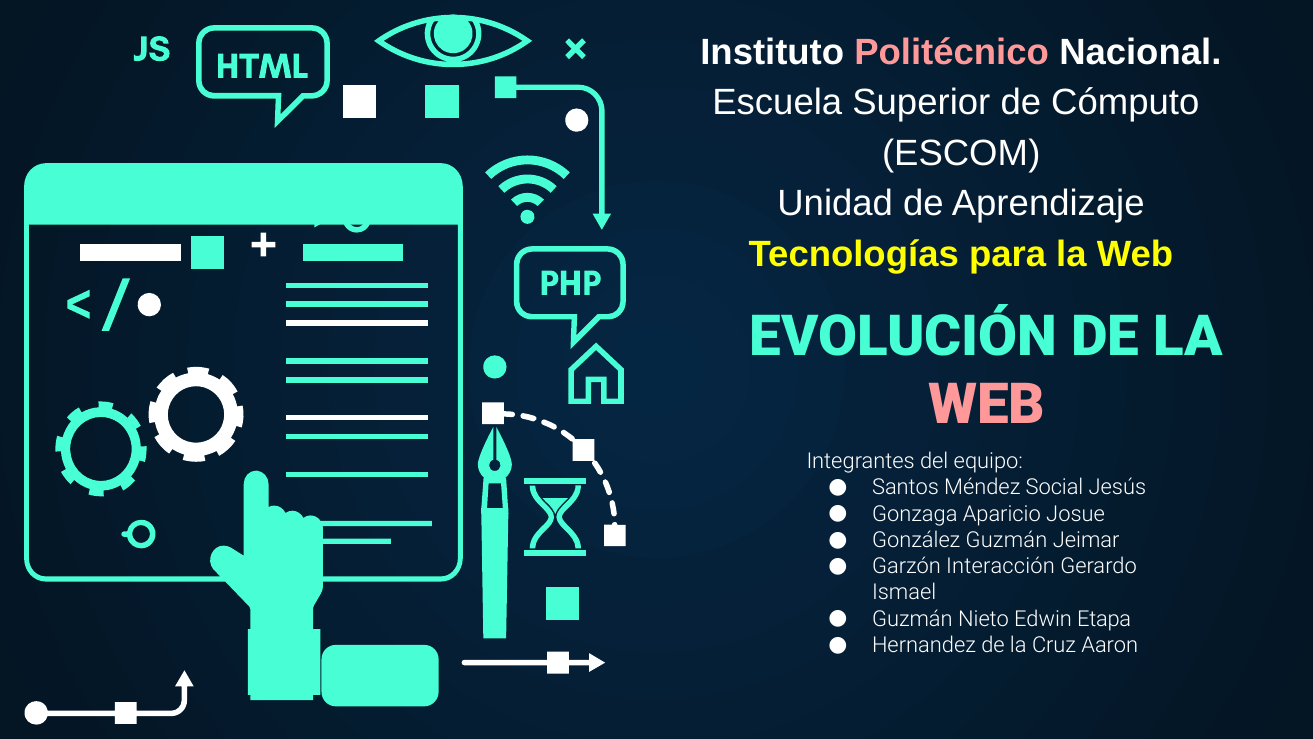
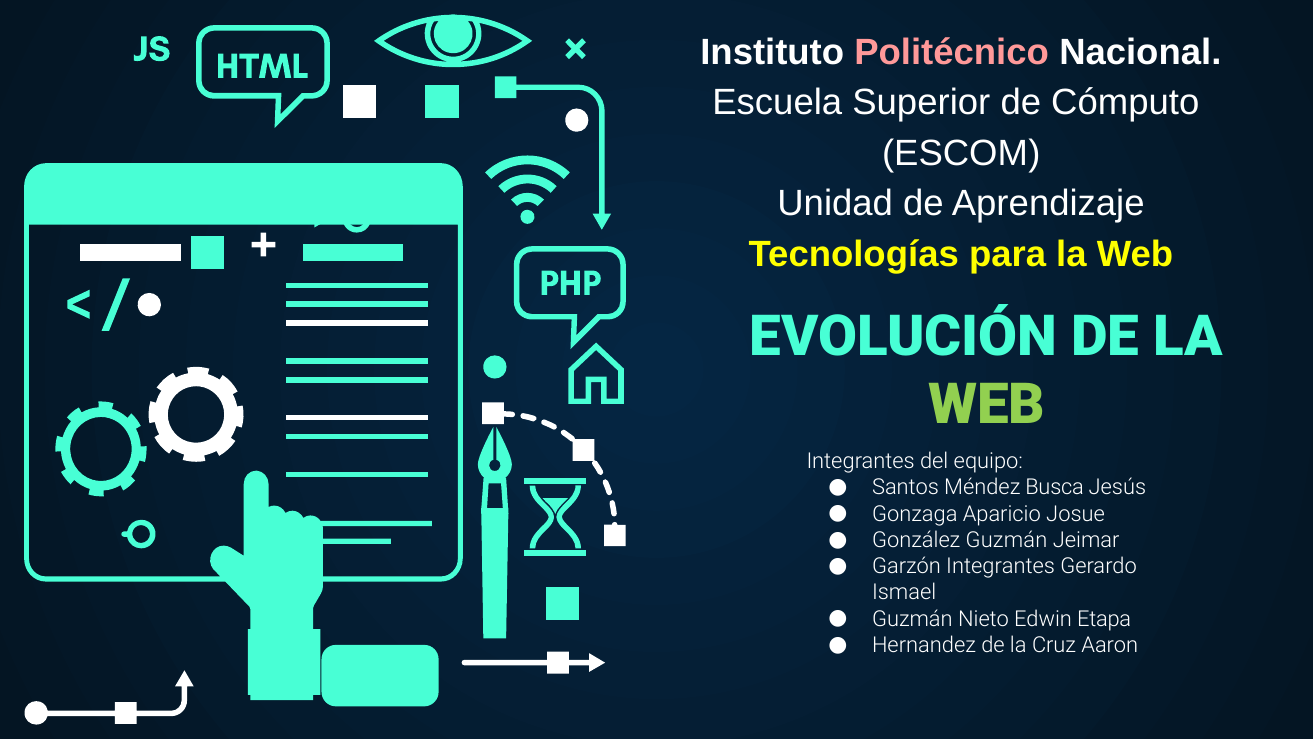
WEB at (987, 404) colour: pink -> light green
Social: Social -> Busca
Garzón Interacción: Interacción -> Integrantes
